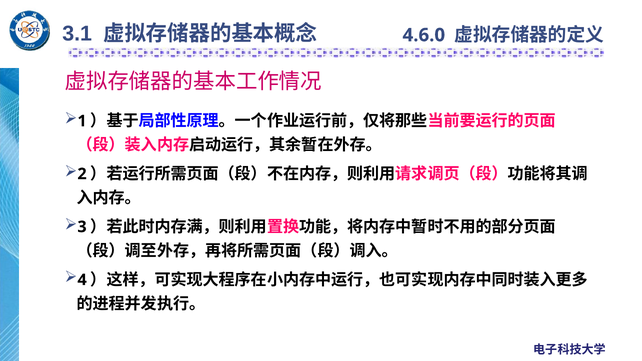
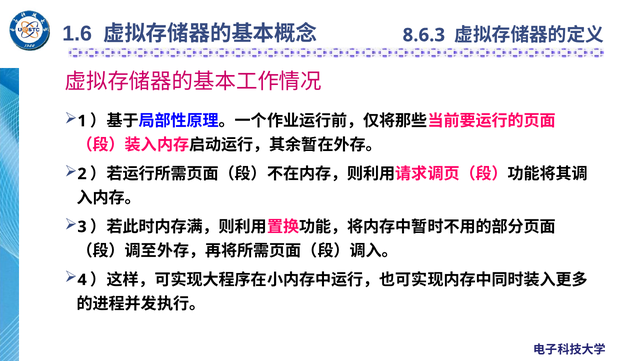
3.1: 3.1 -> 1.6
4.6.0: 4.6.0 -> 8.6.3
